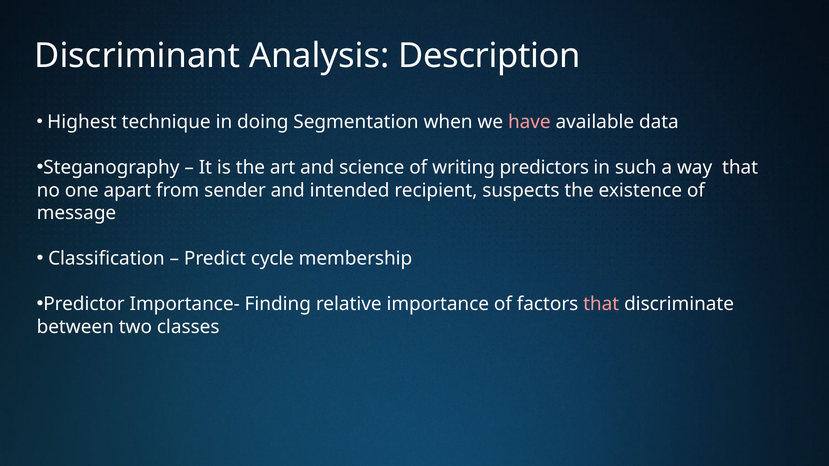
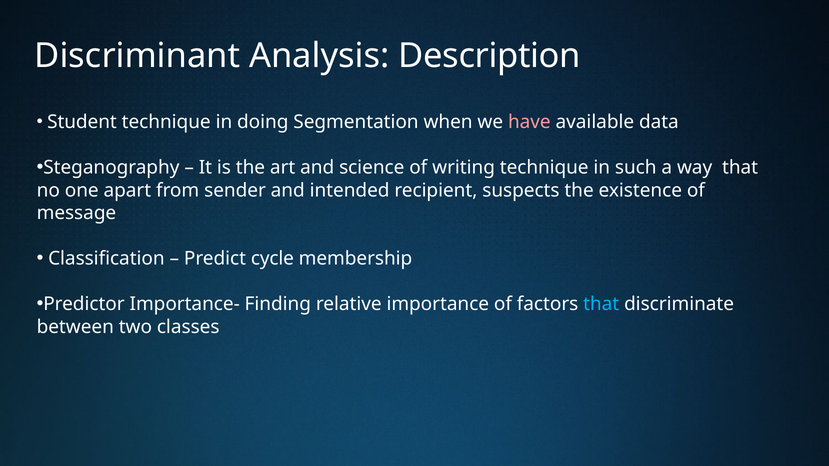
Highest: Highest -> Student
writing predictors: predictors -> technique
that at (601, 304) colour: pink -> light blue
